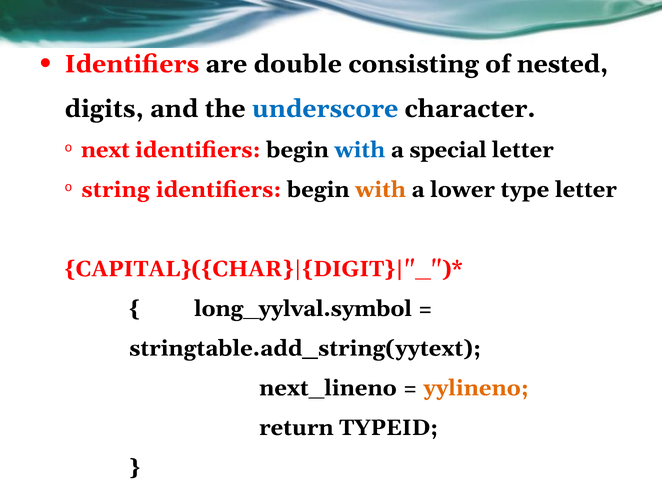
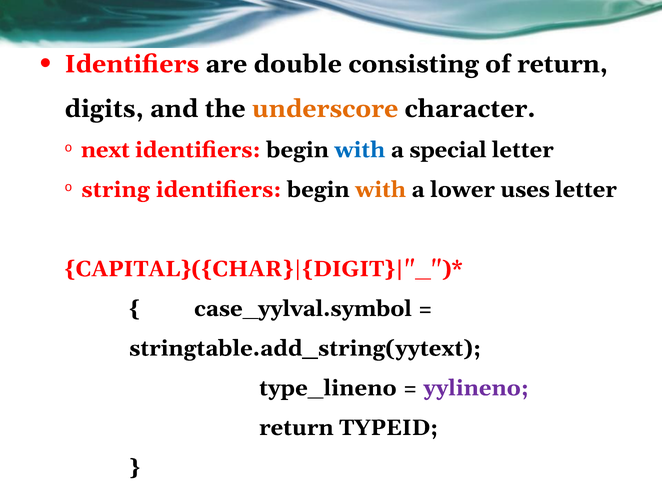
of nested: nested -> return
underscore colour: blue -> orange
type: type -> uses
long_yylval.symbol: long_yylval.symbol -> case_yylval.symbol
next_lineno: next_lineno -> type_lineno
yylineno colour: orange -> purple
